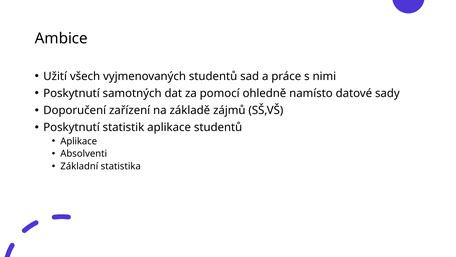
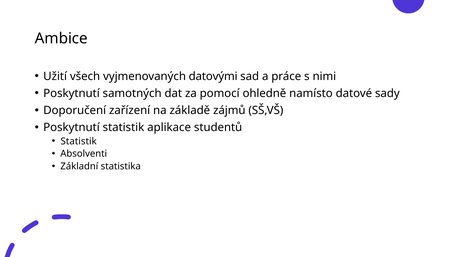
vyjmenovaných studentů: studentů -> datovými
Aplikace at (79, 141): Aplikace -> Statistik
